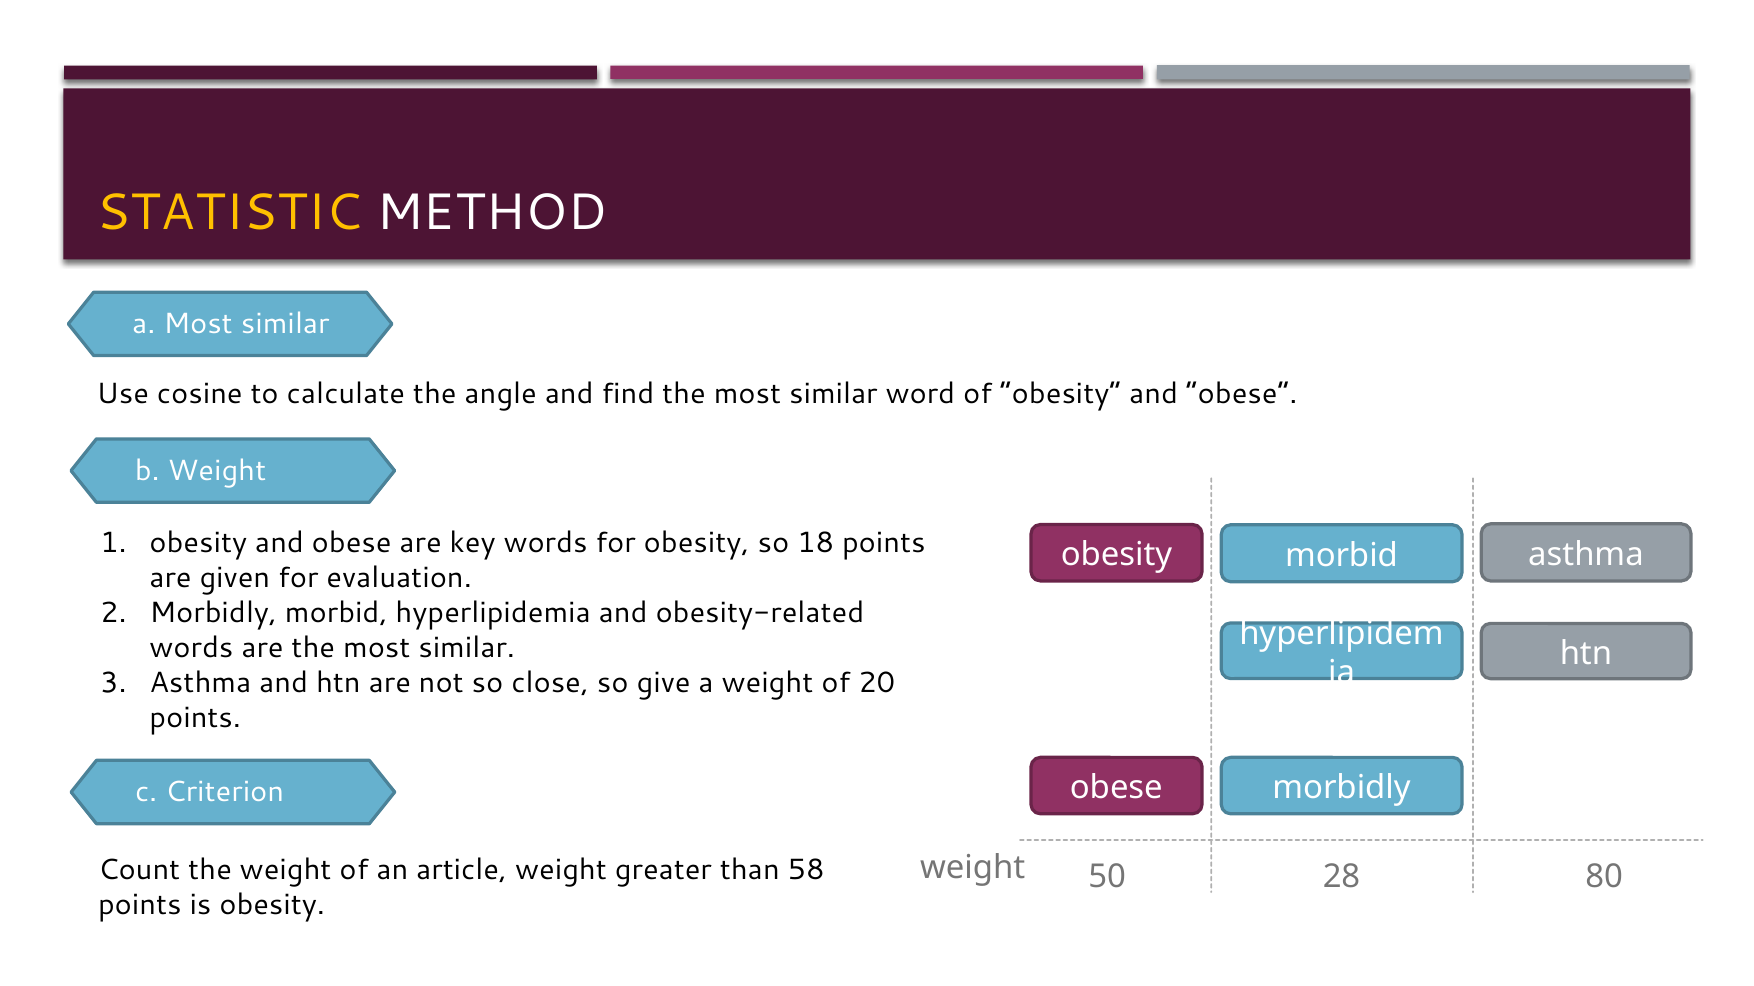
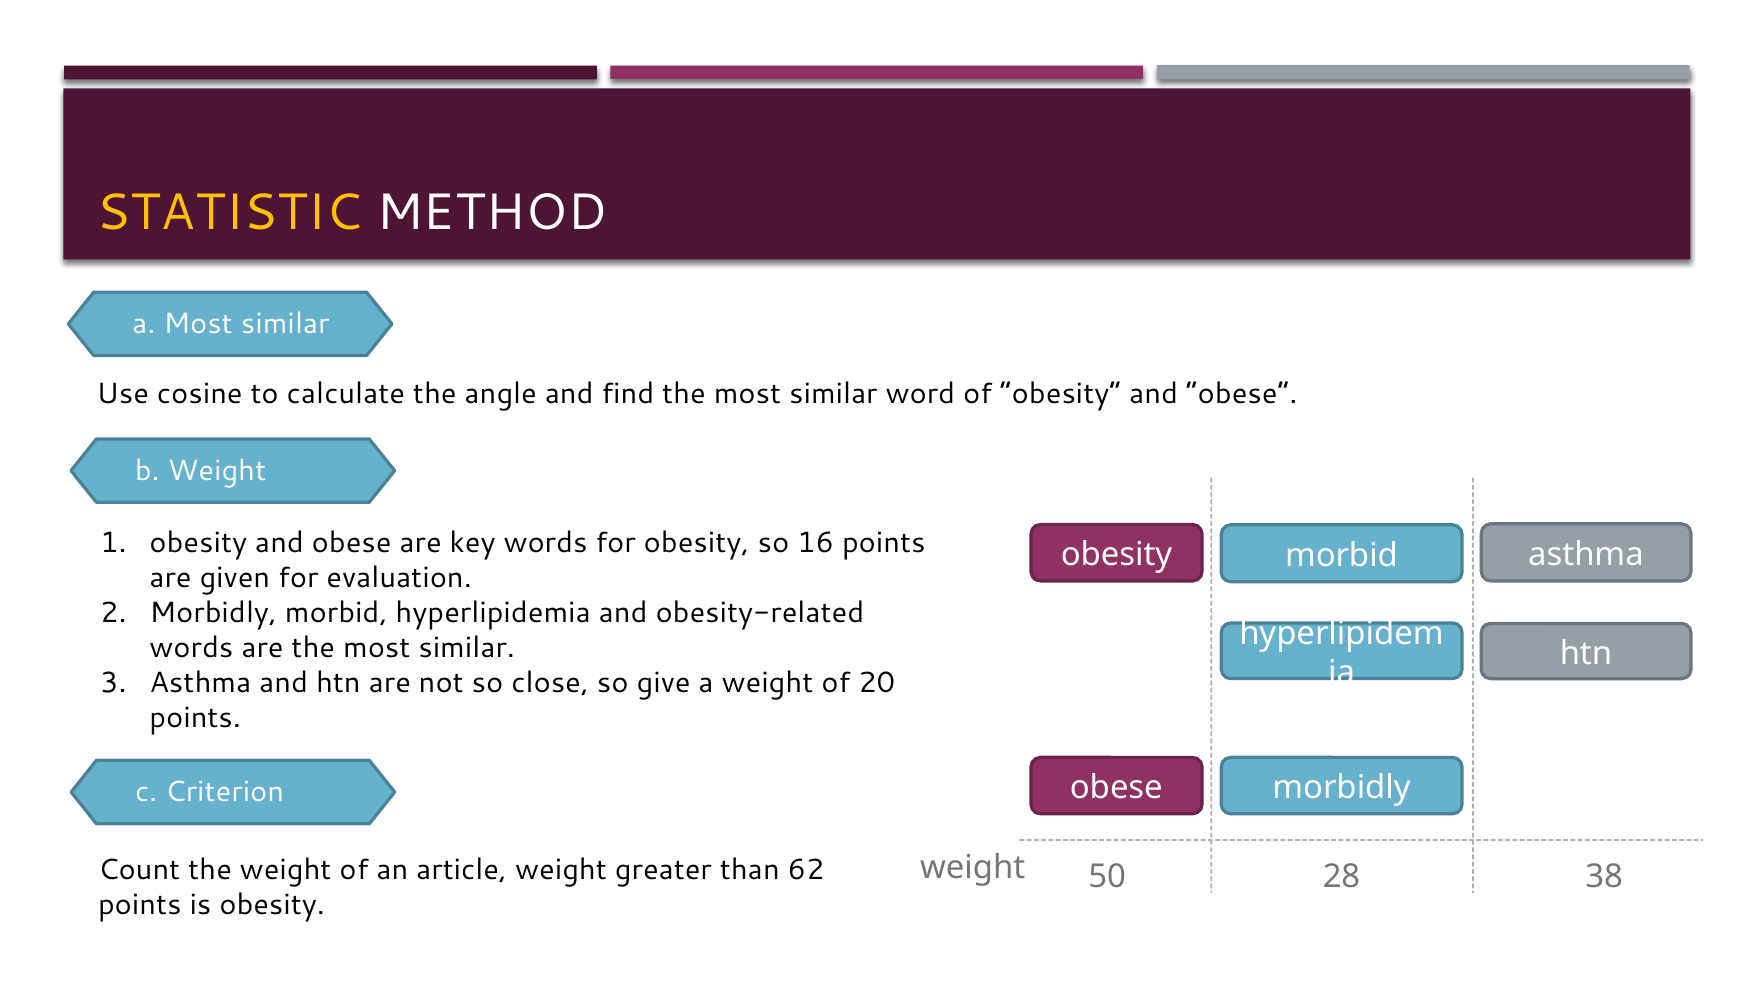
18: 18 -> 16
58: 58 -> 62
80: 80 -> 38
